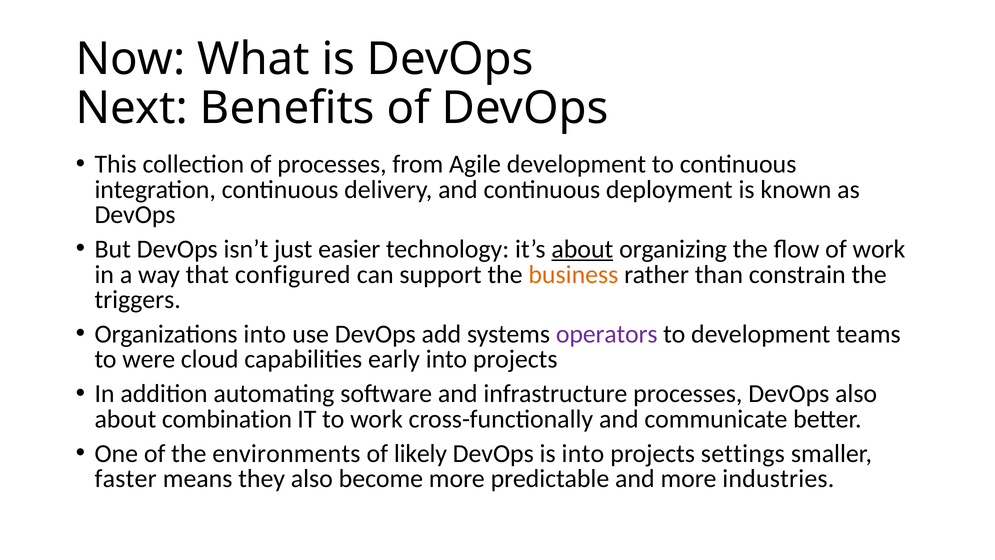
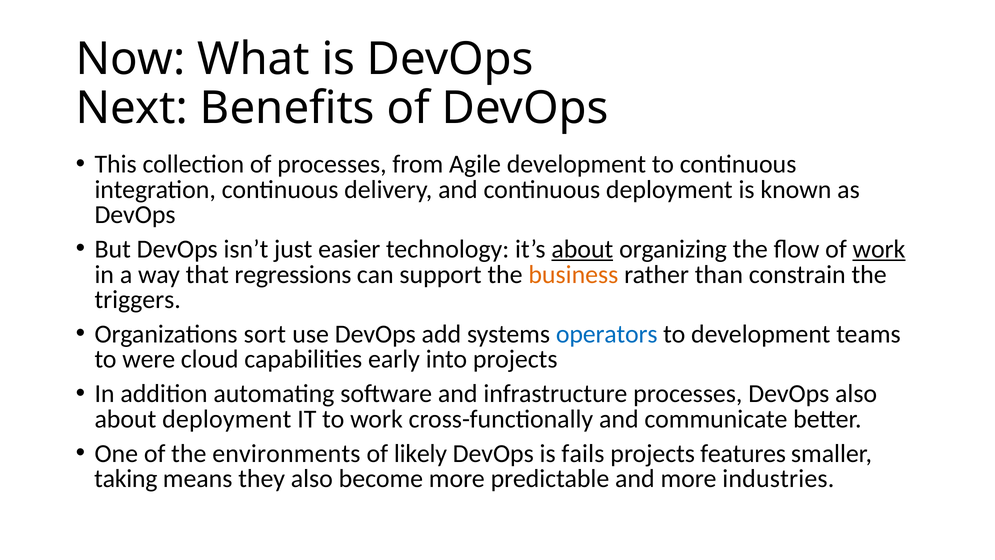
work at (879, 249) underline: none -> present
configured: configured -> regressions
Organizations into: into -> sort
operators colour: purple -> blue
about combination: combination -> deployment
is into: into -> fails
settings: settings -> features
faster: faster -> taking
